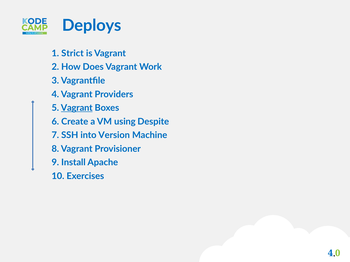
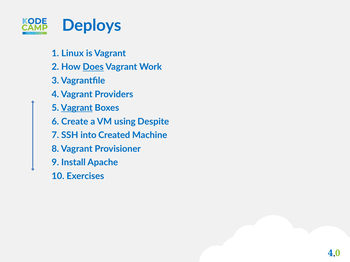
Strict: Strict -> Linux
Does underline: none -> present
Version: Version -> Created
